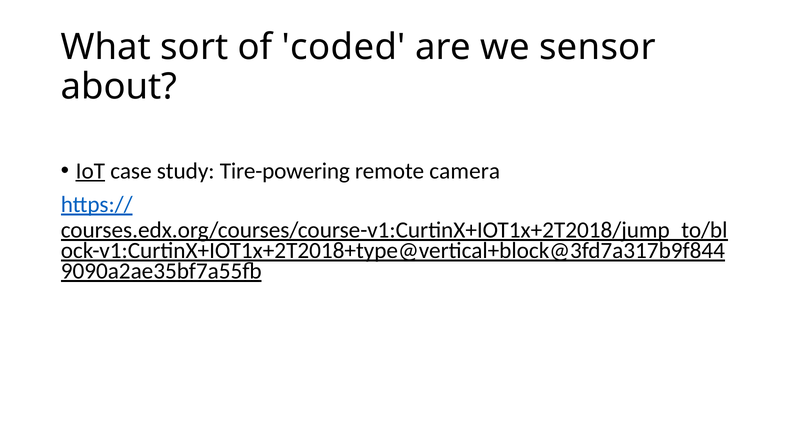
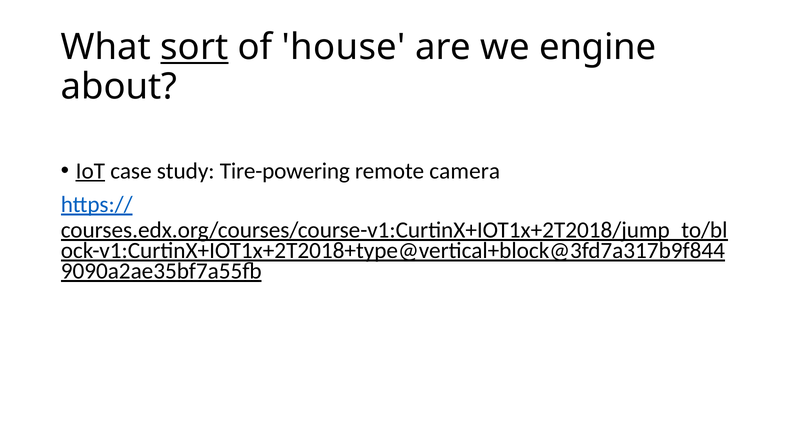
sort underline: none -> present
coded: coded -> house
sensor: sensor -> engine
